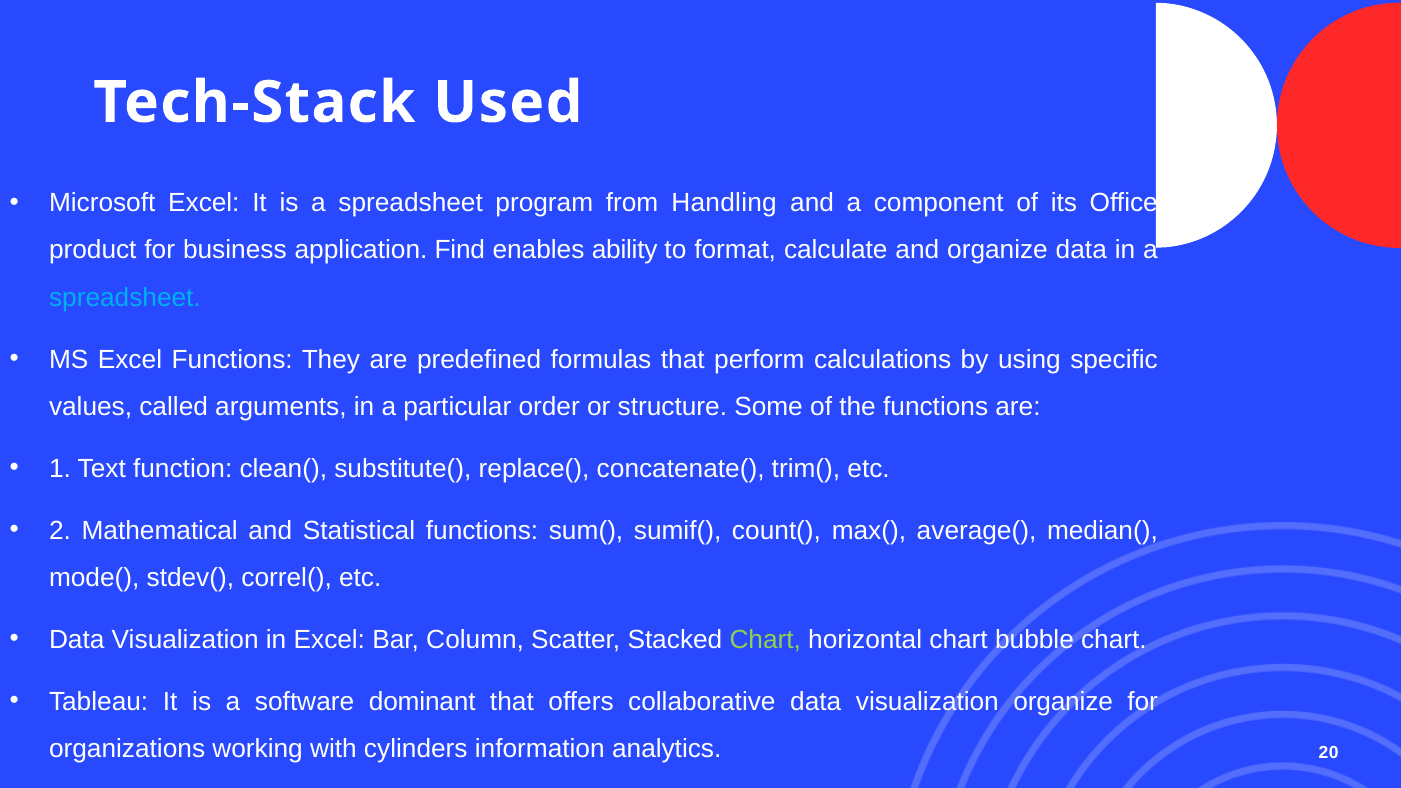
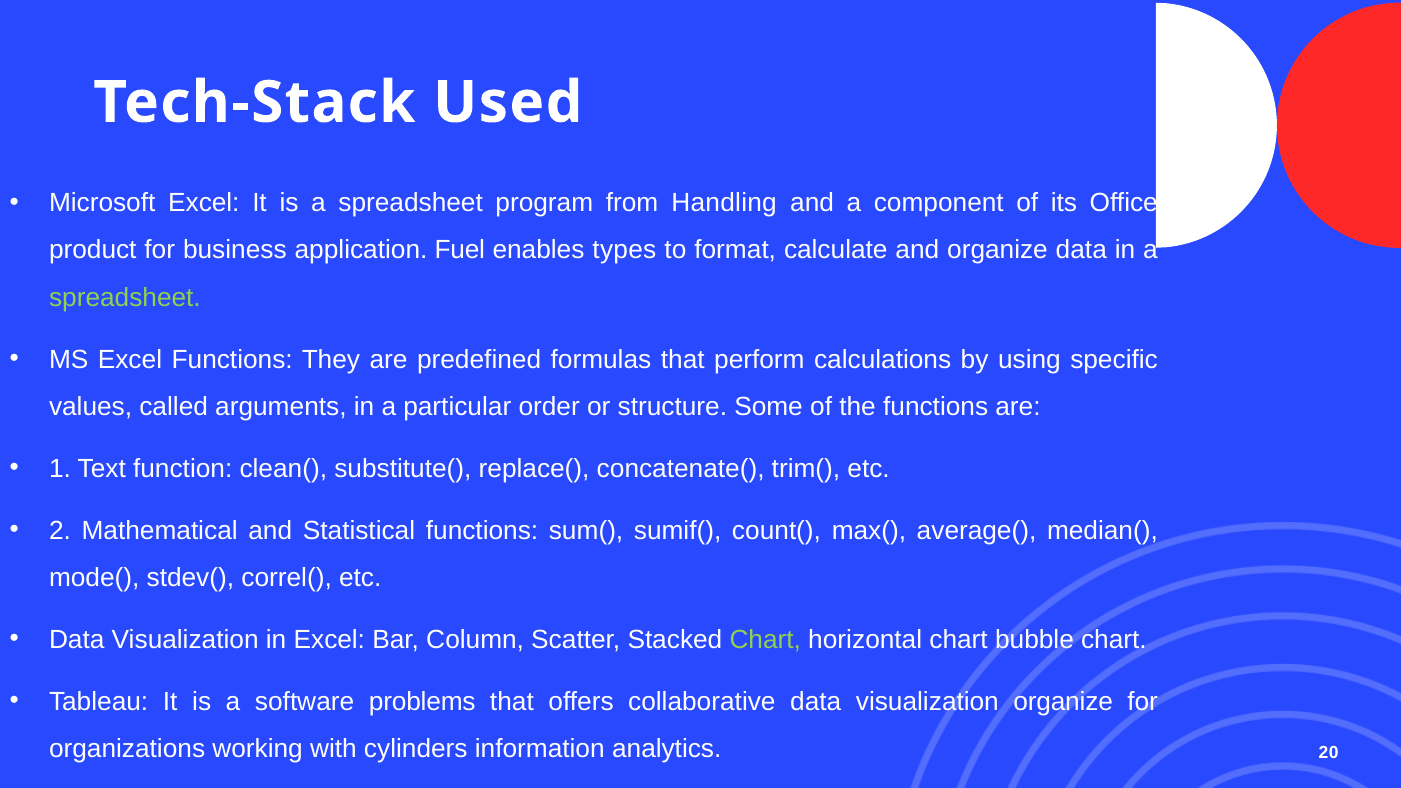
Find: Find -> Fuel
ability: ability -> types
spreadsheet at (125, 298) colour: light blue -> light green
dominant: dominant -> problems
